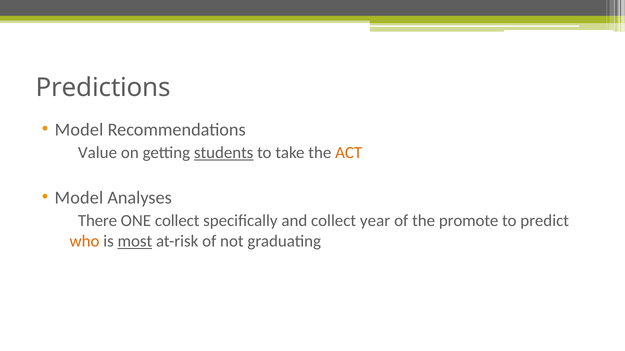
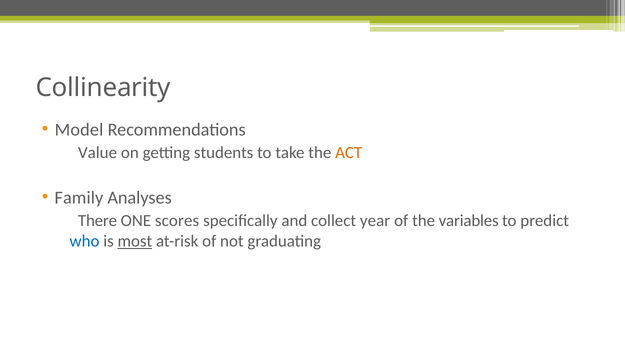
Predictions: Predictions -> Collinearity
students underline: present -> none
Model at (79, 198): Model -> Family
ONE collect: collect -> scores
promote: promote -> variables
who colour: orange -> blue
